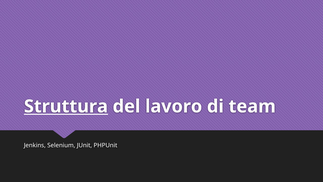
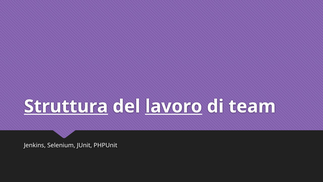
lavoro underline: none -> present
